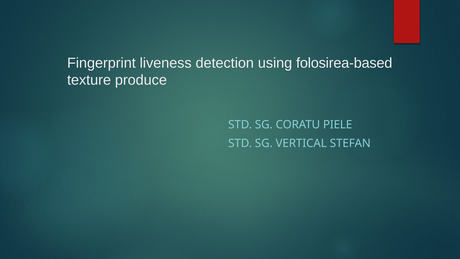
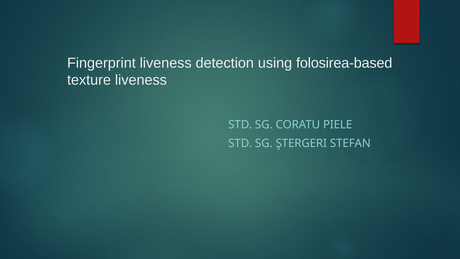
texture produce: produce -> liveness
VERTICAL: VERTICAL -> ŞTERGERI
